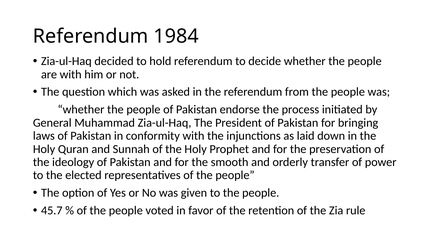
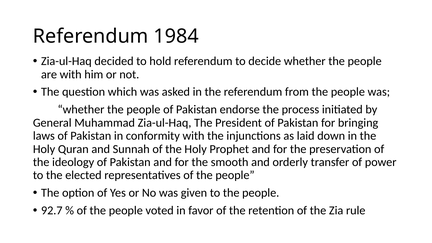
45.7: 45.7 -> 92.7
